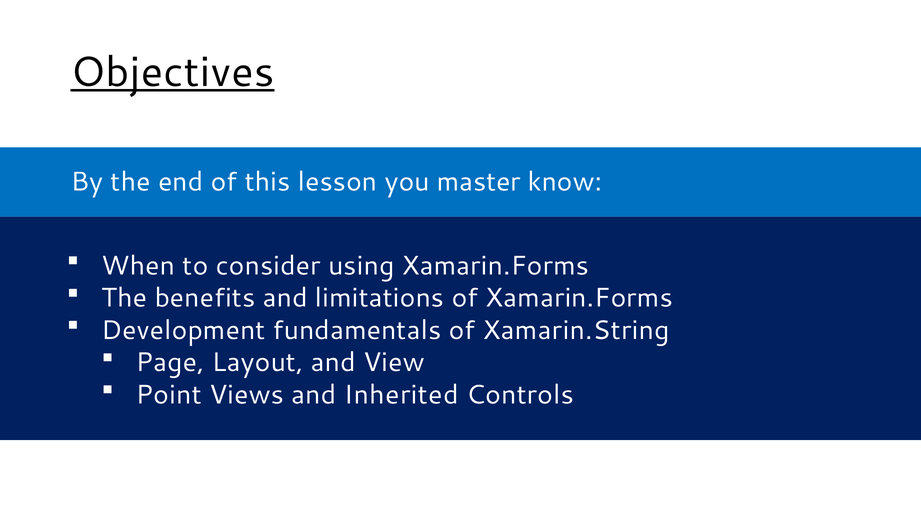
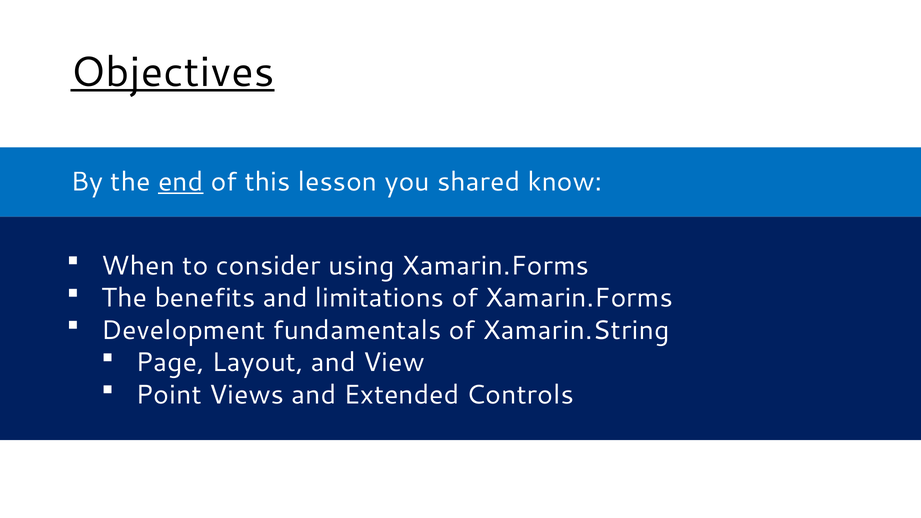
end underline: none -> present
master: master -> shared
Inherited: Inherited -> Extended
